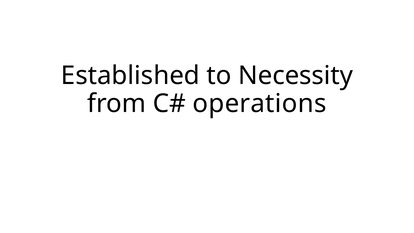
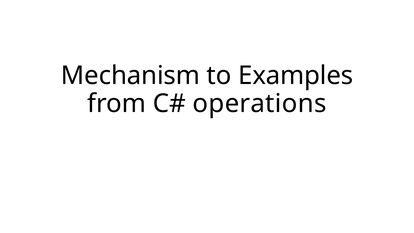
Established: Established -> Mechanism
Necessity: Necessity -> Examples
